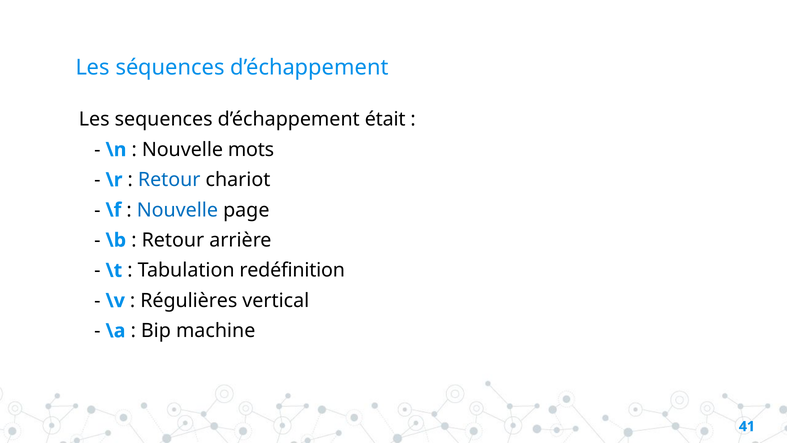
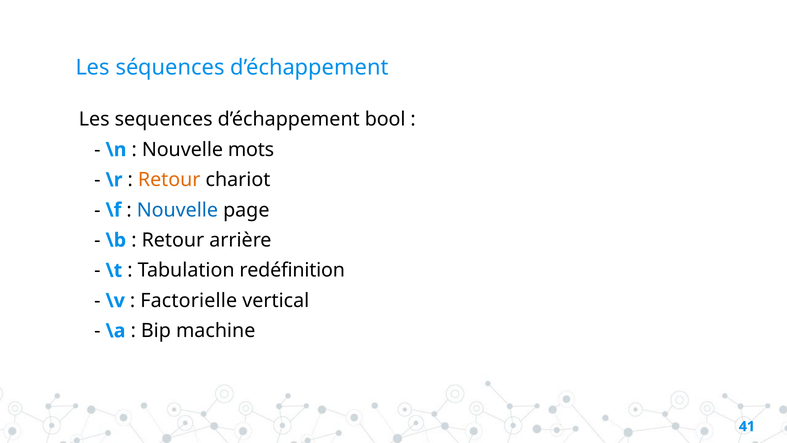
était: était -> bool
Retour at (169, 180) colour: blue -> orange
Régulières: Régulières -> Factorielle
